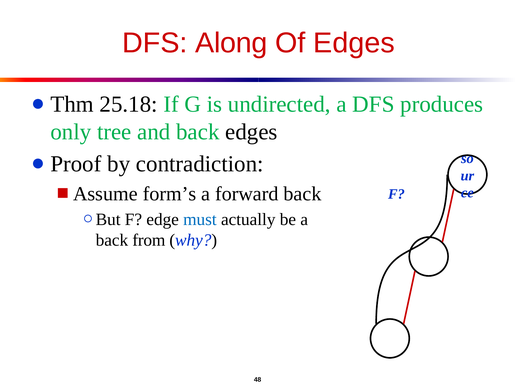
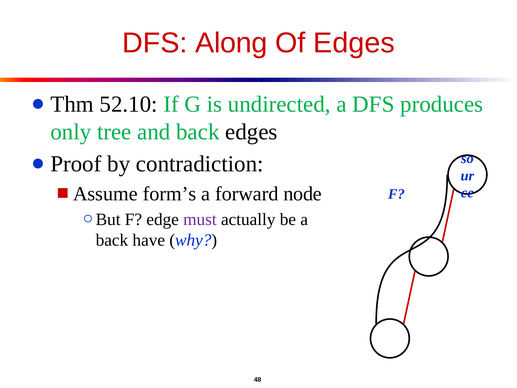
25.18: 25.18 -> 52.10
forward back: back -> node
must colour: blue -> purple
from: from -> have
